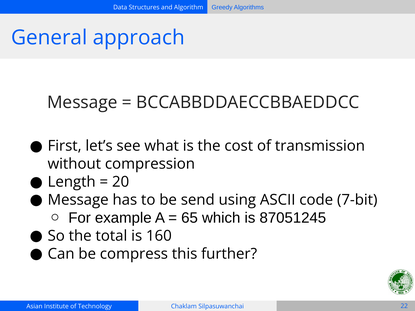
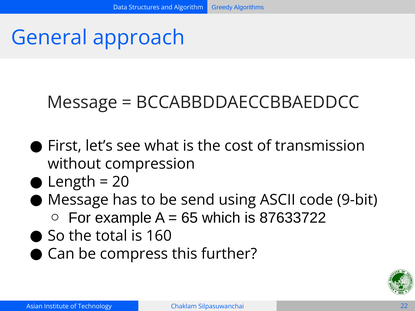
7-bit: 7-bit -> 9-bit
87051245: 87051245 -> 87633722
